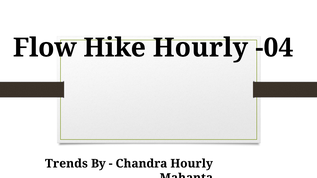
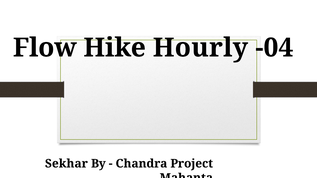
Trends: Trends -> Sekhar
Chandra Hourly: Hourly -> Project
